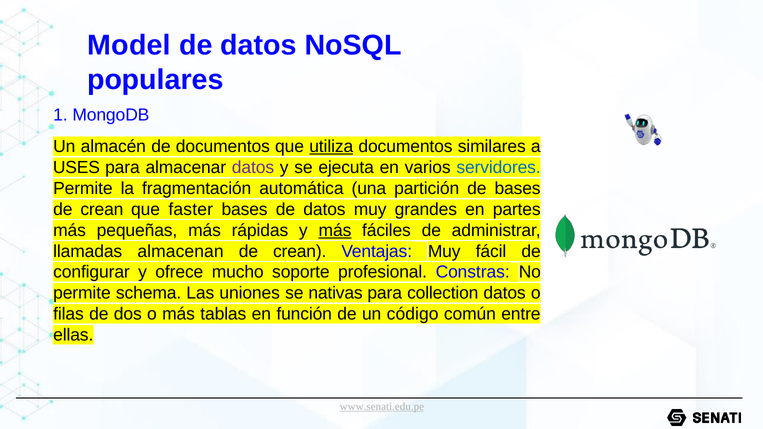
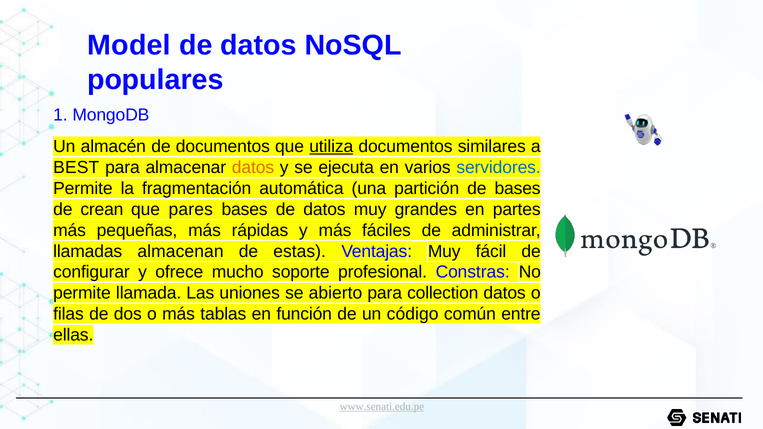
USES: USES -> BEST
datos at (253, 167) colour: purple -> orange
faster: faster -> pares
más at (335, 230) underline: present -> none
crean at (300, 251): crean -> estas
schema: schema -> llamada
nativas: nativas -> abierto
